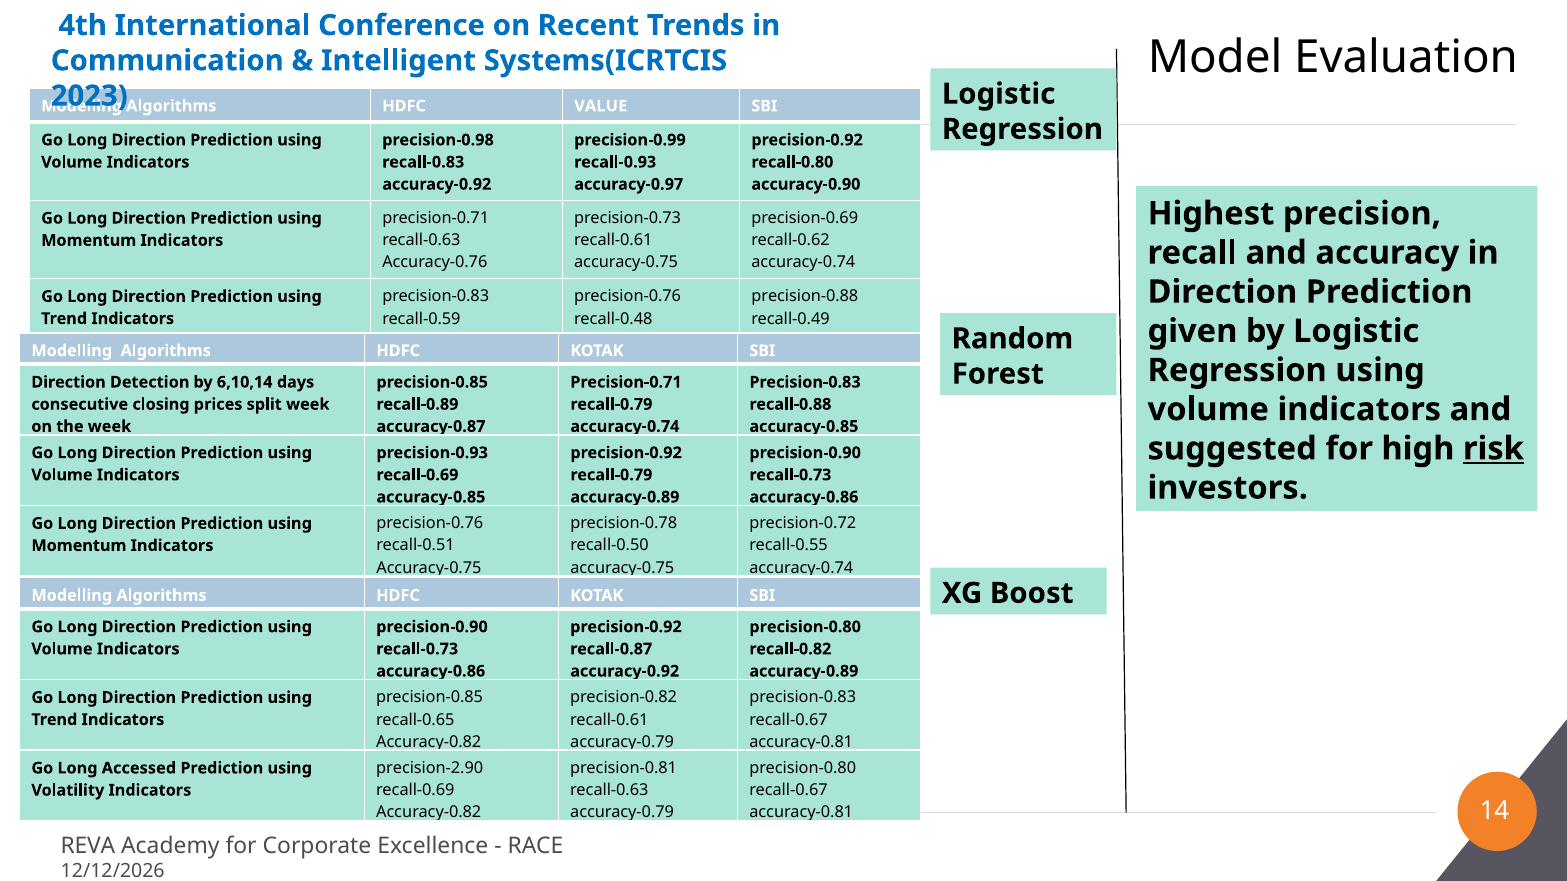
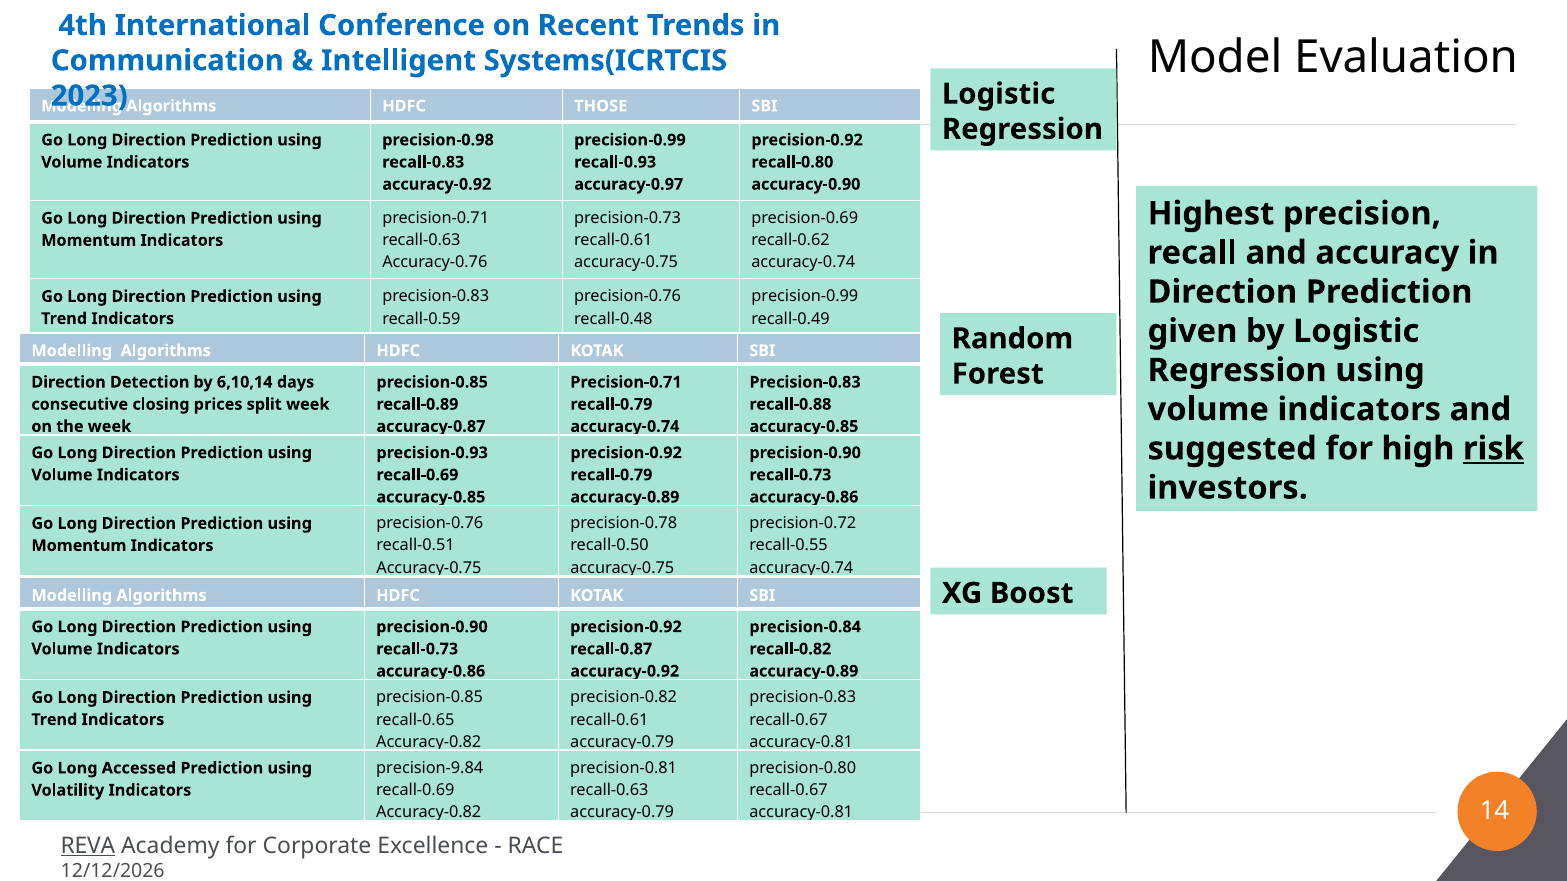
VALUE: VALUE -> THOSE
precision-0.88 at (805, 297): precision-0.88 -> precision-0.99
precision-0.80 at (805, 627): precision-0.80 -> precision-0.84
precision-2.90: precision-2.90 -> precision-9.84
REVA underline: none -> present
